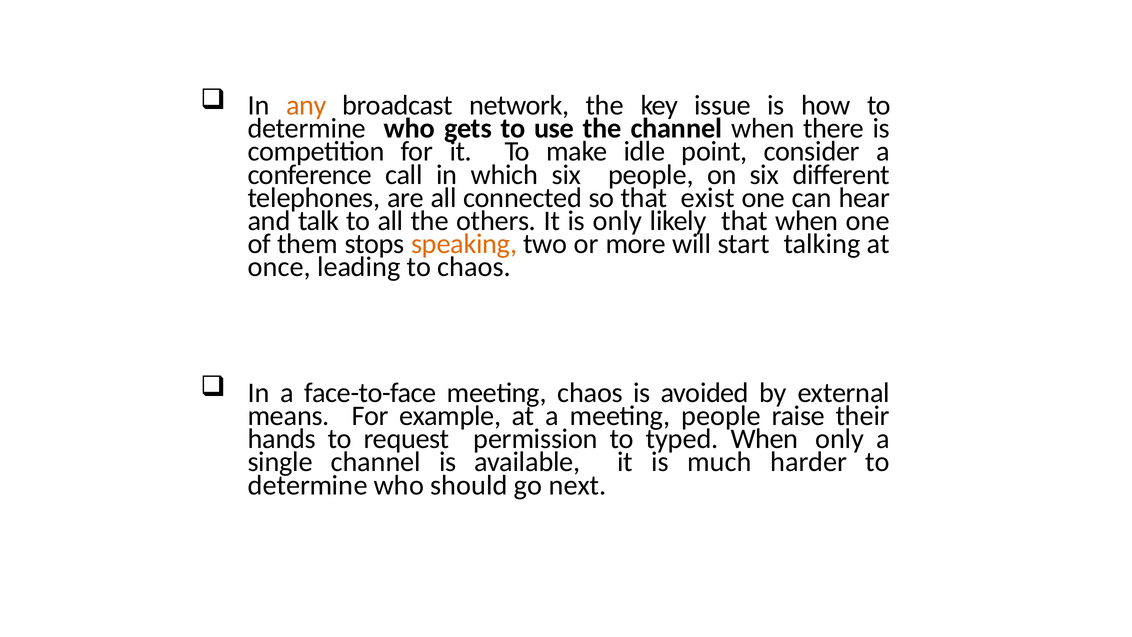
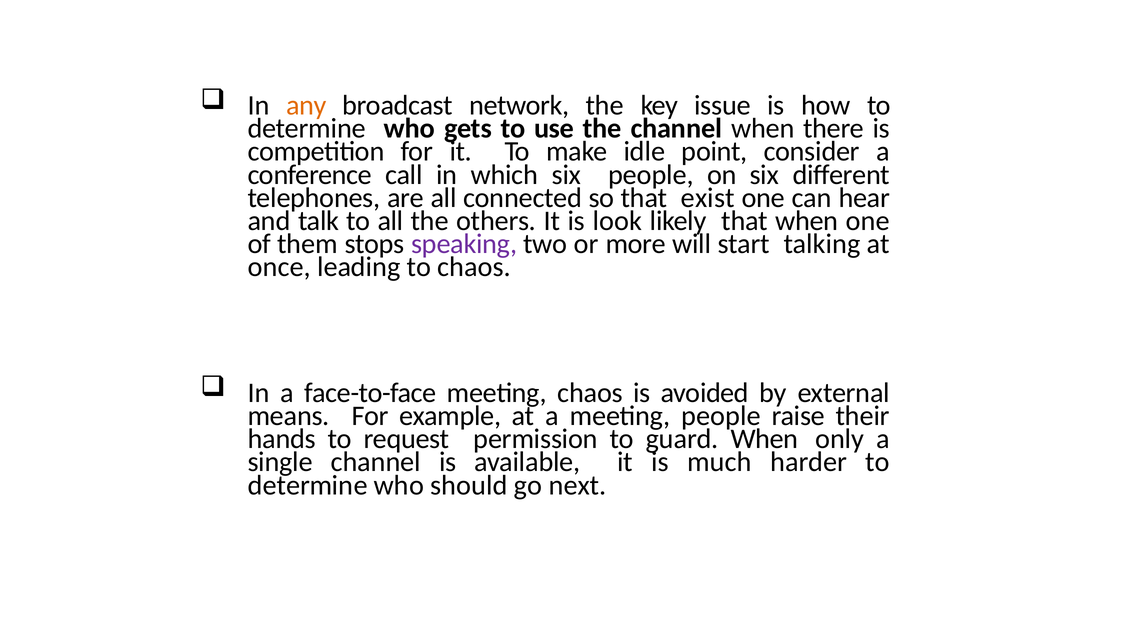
is only: only -> look
speaking colour: orange -> purple
typed: typed -> guard
